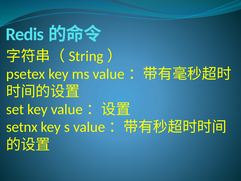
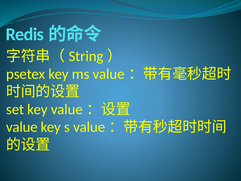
setnx: setnx -> value
